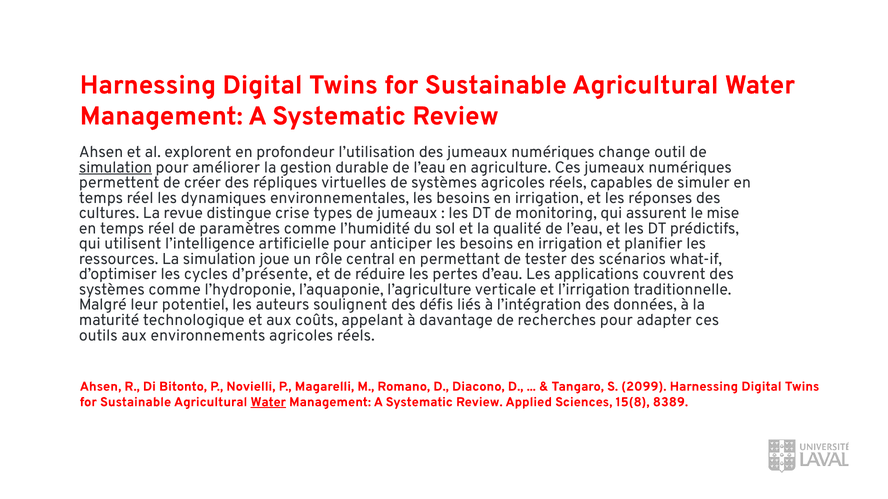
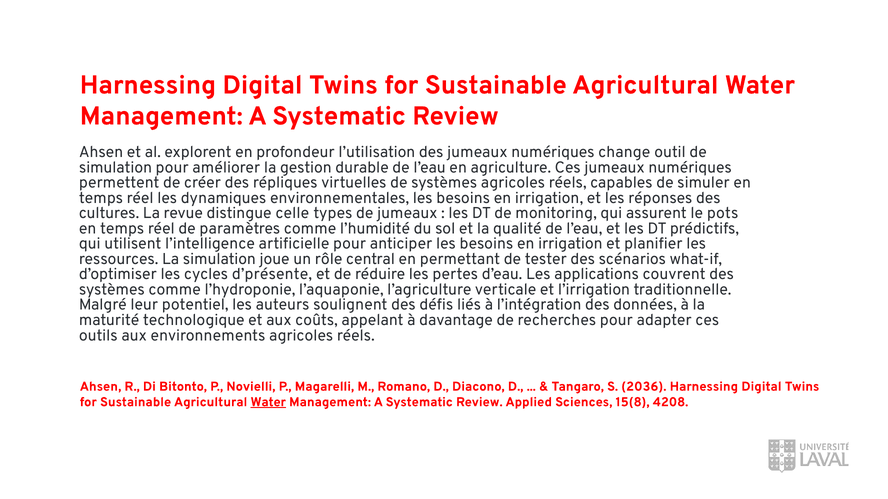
simulation at (115, 168) underline: present -> none
crise: crise -> celle
mise: mise -> pots
2099: 2099 -> 2036
8389: 8389 -> 4208
